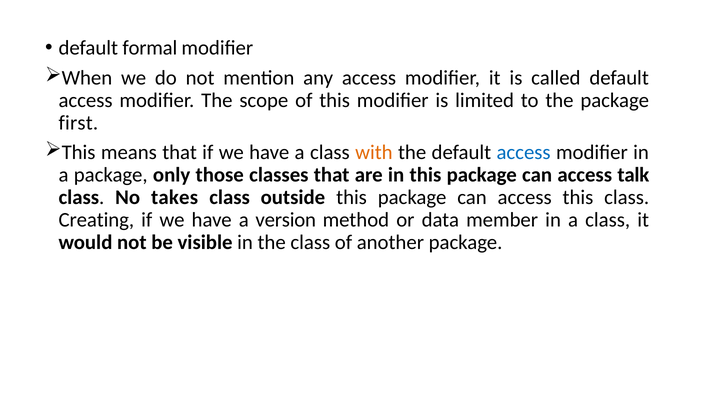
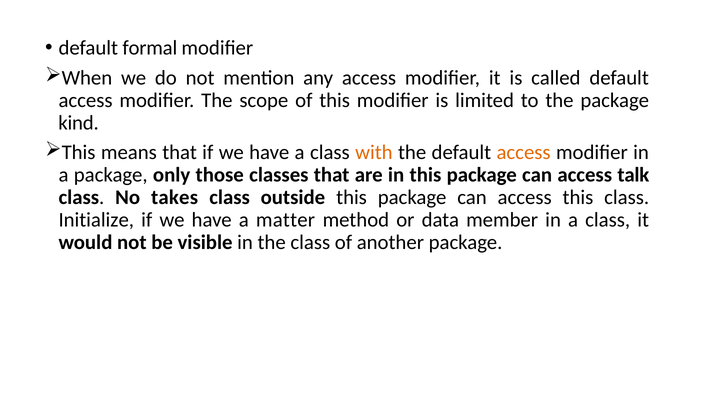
first: first -> kind
access at (524, 153) colour: blue -> orange
Creating: Creating -> Initialize
version: version -> matter
